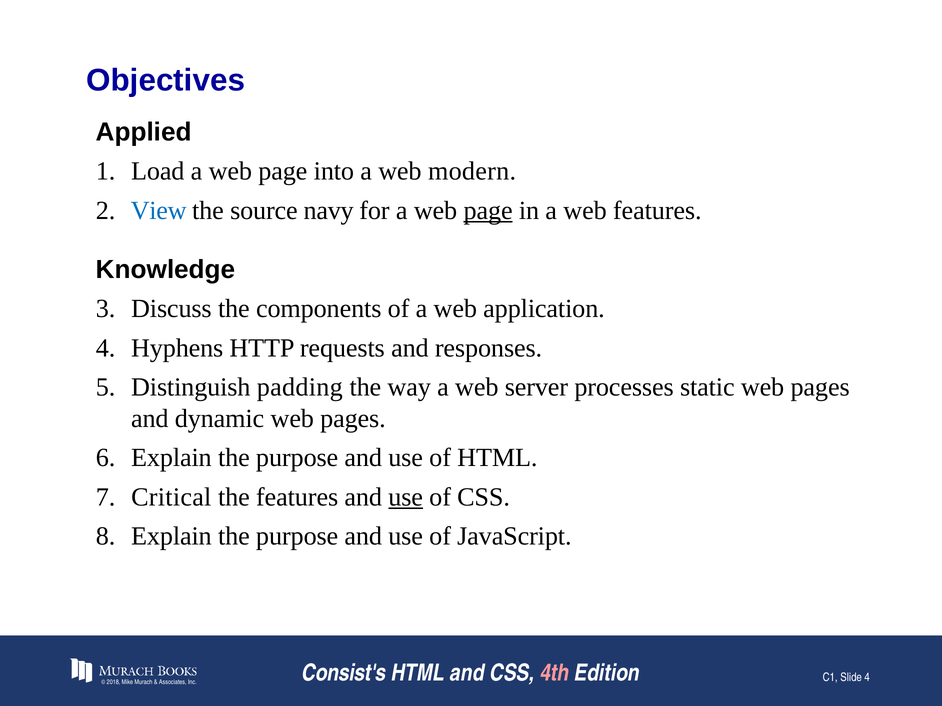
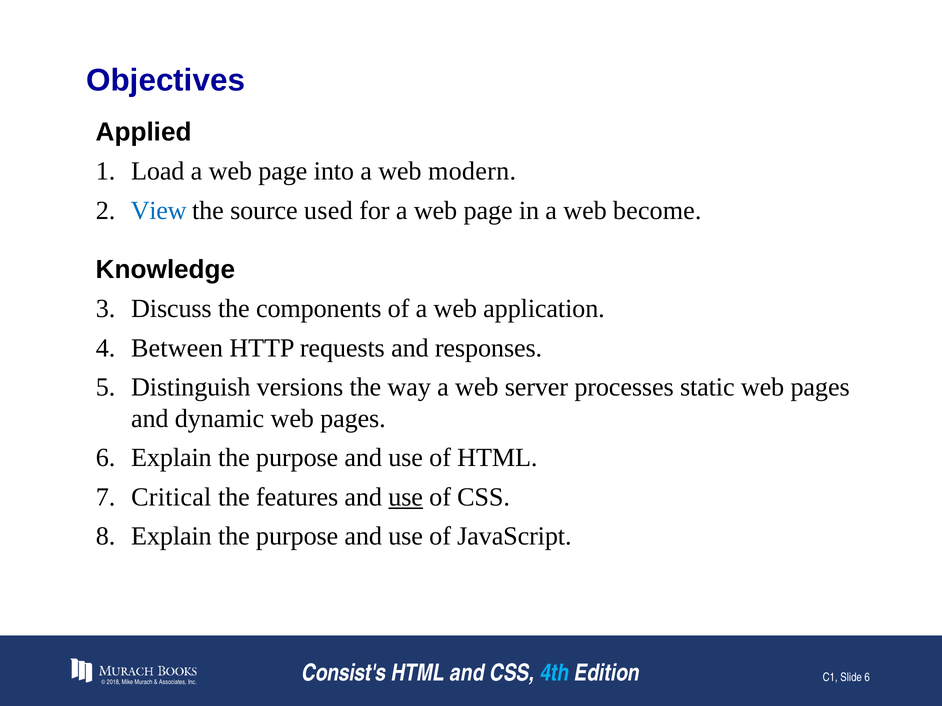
navy: navy -> used
page at (488, 211) underline: present -> none
web features: features -> become
Hyphens: Hyphens -> Between
padding: padding -> versions
4th colour: pink -> light blue
Slide 4: 4 -> 6
